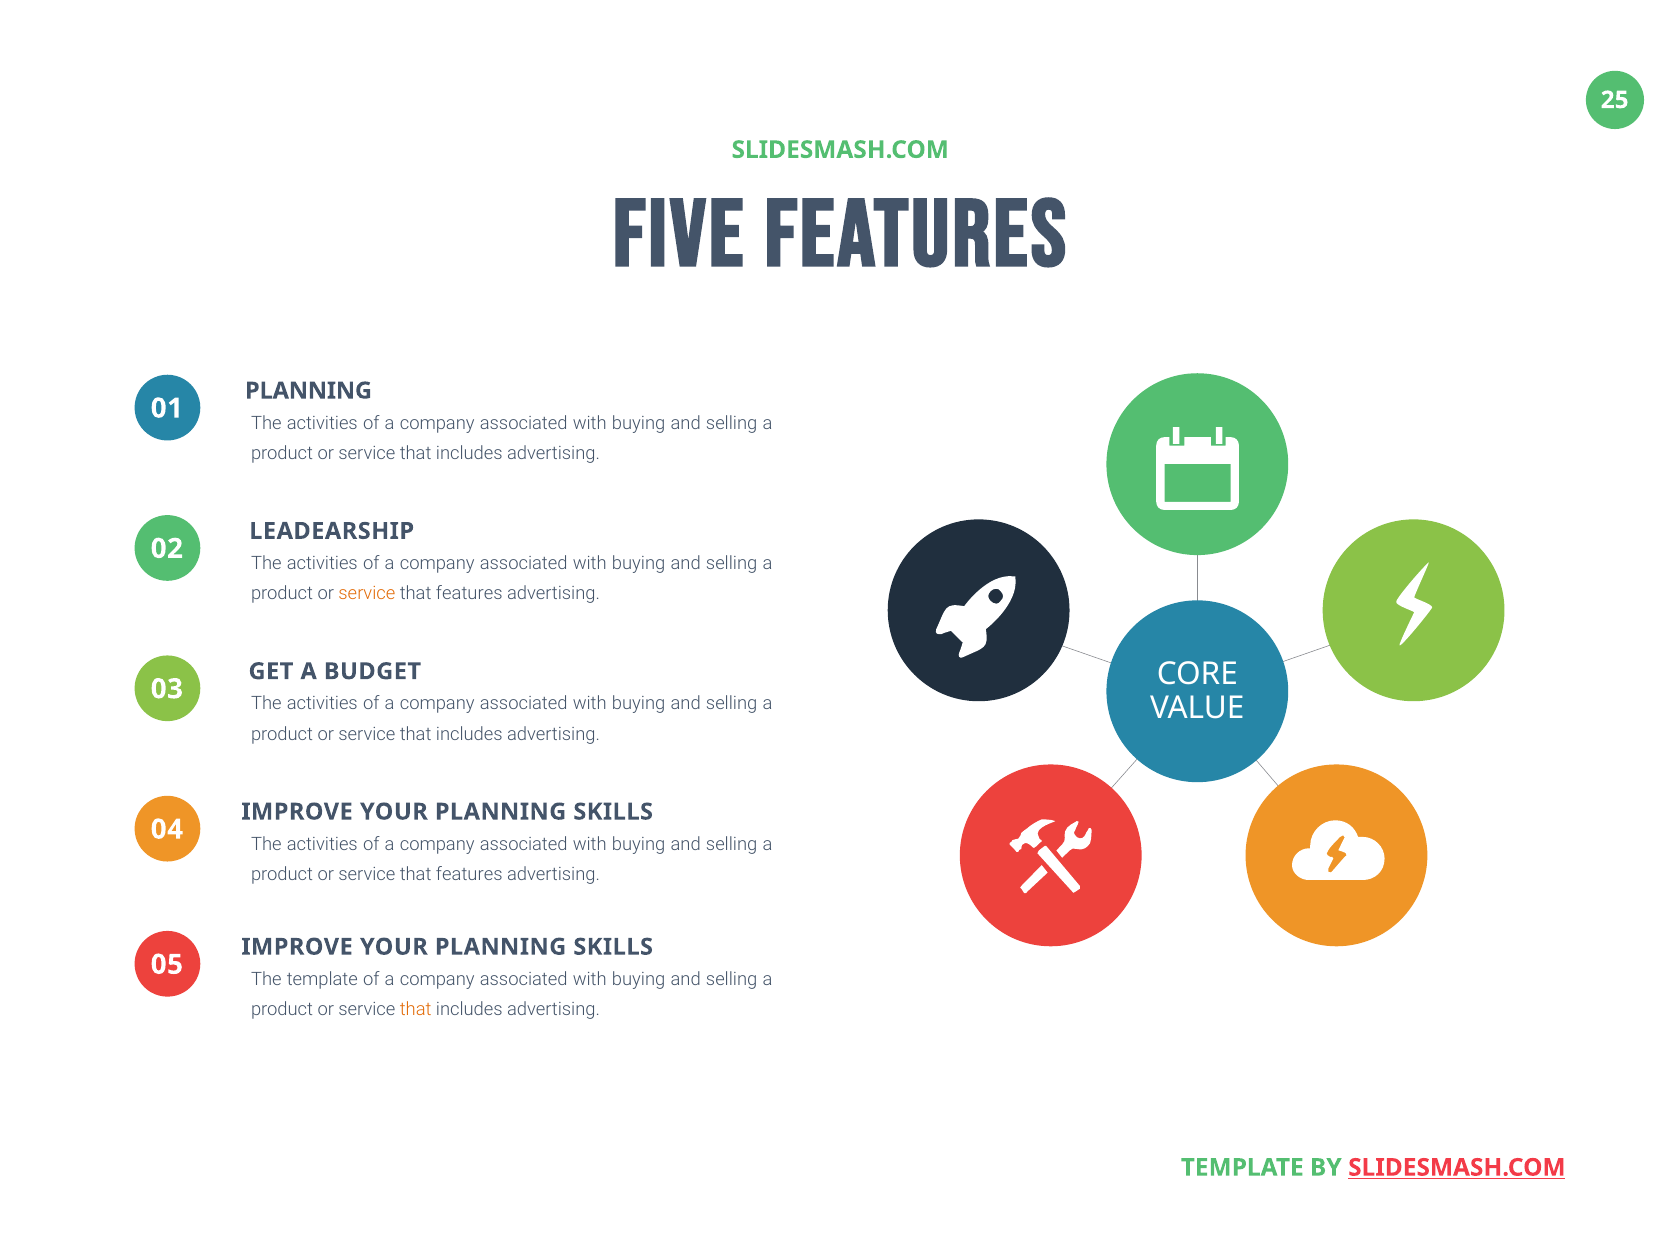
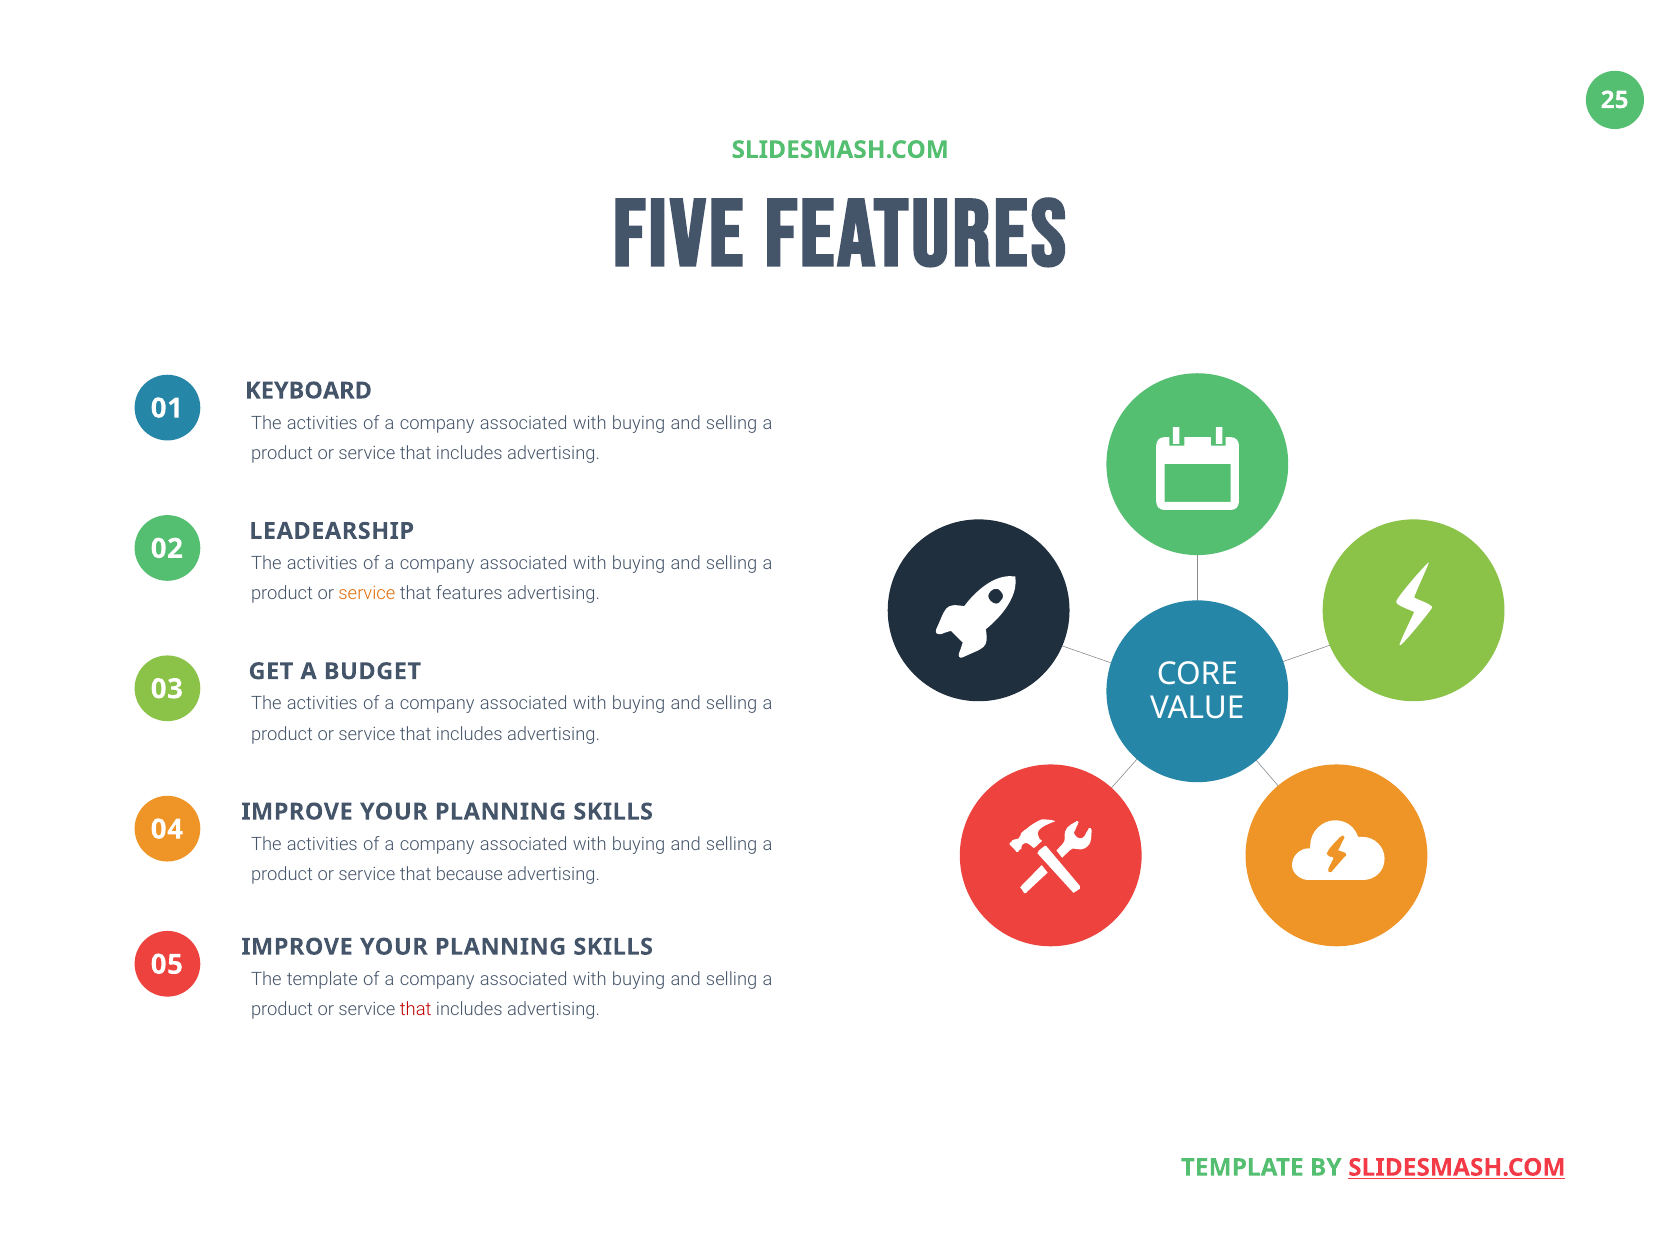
PLANNING at (309, 391): PLANNING -> KEYBOARD
features at (469, 874): features -> because
that at (416, 1009) colour: orange -> red
